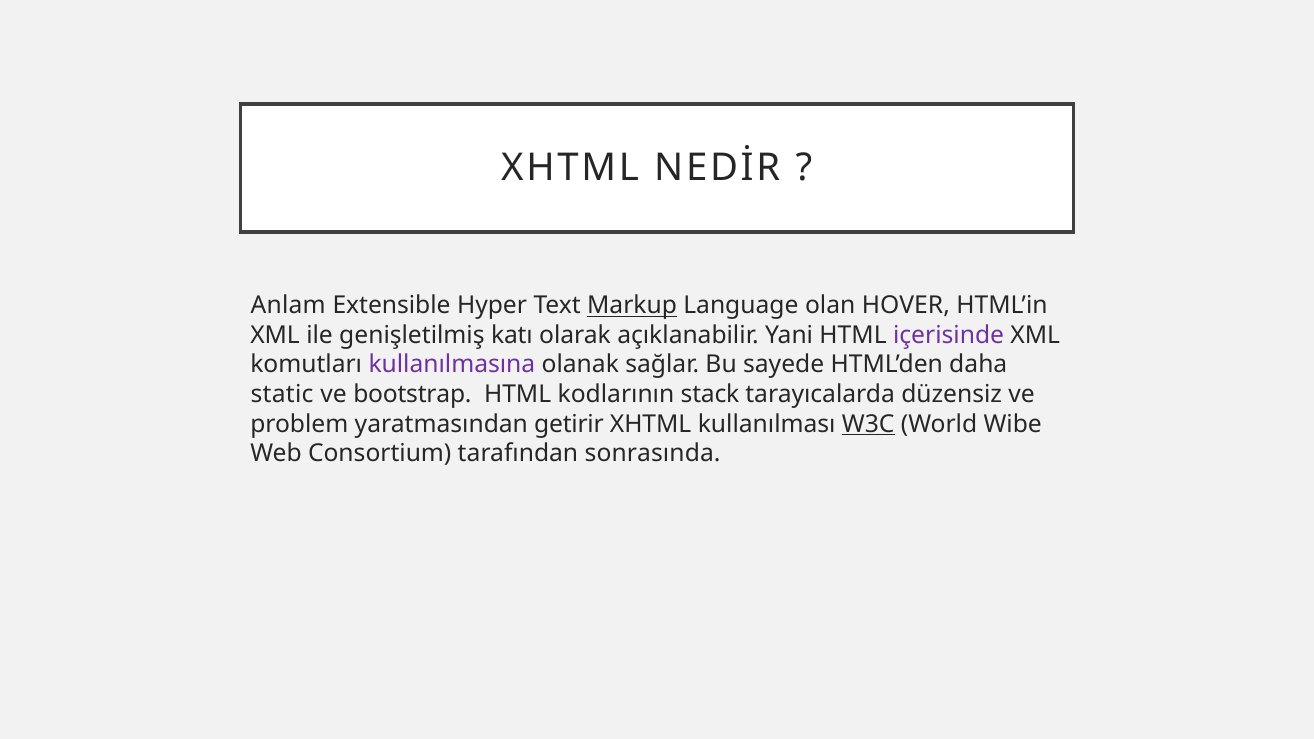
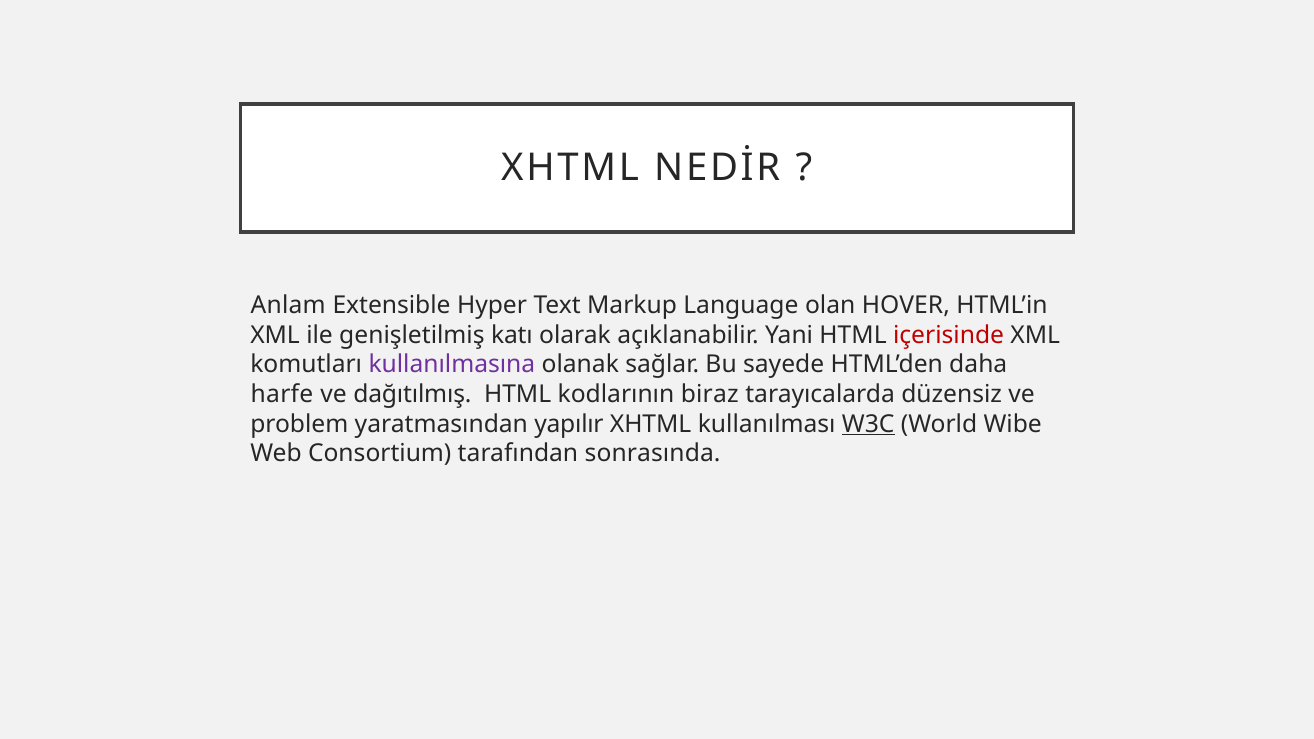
Markup underline: present -> none
içerisinde colour: purple -> red
static: static -> harfe
bootstrap: bootstrap -> dağıtılmış
stack: stack -> biraz
getirir: getirir -> yapılır
